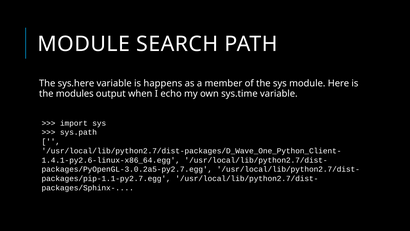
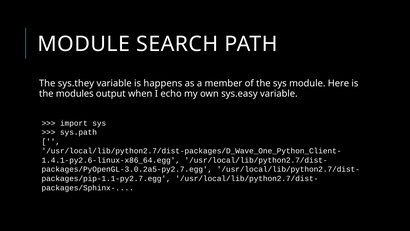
sys.here: sys.here -> sys.they
sys.time: sys.time -> sys.easy
